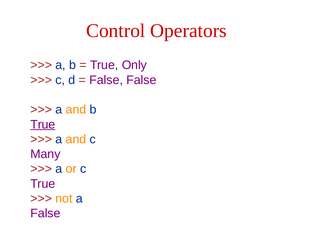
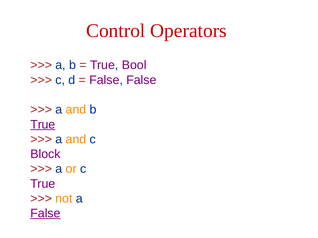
Only: Only -> Bool
Many: Many -> Block
False at (45, 214) underline: none -> present
